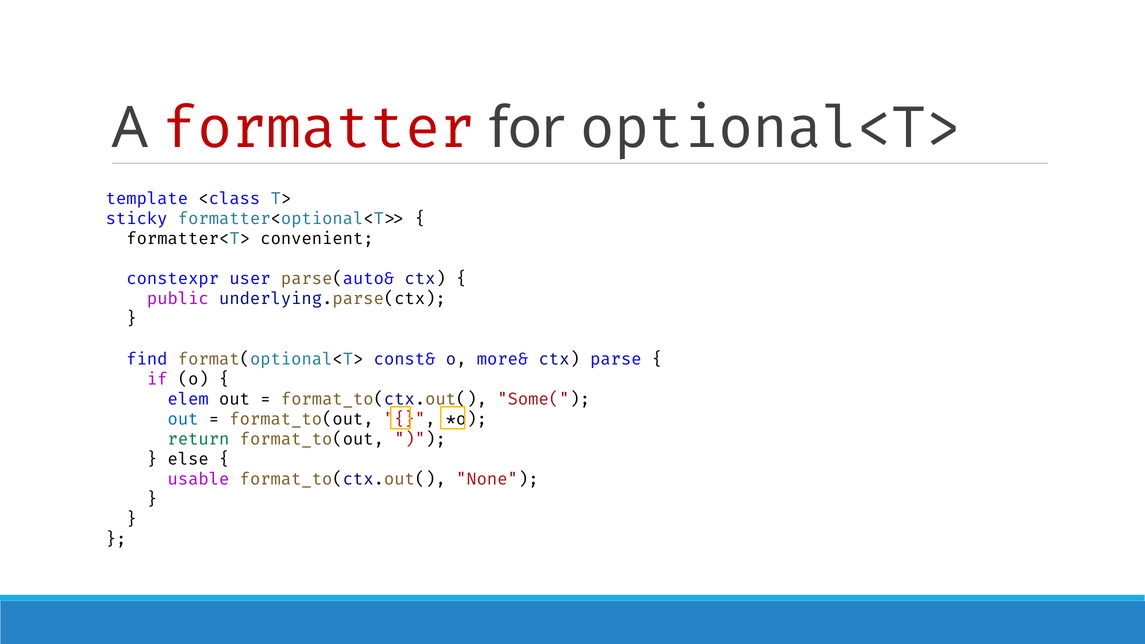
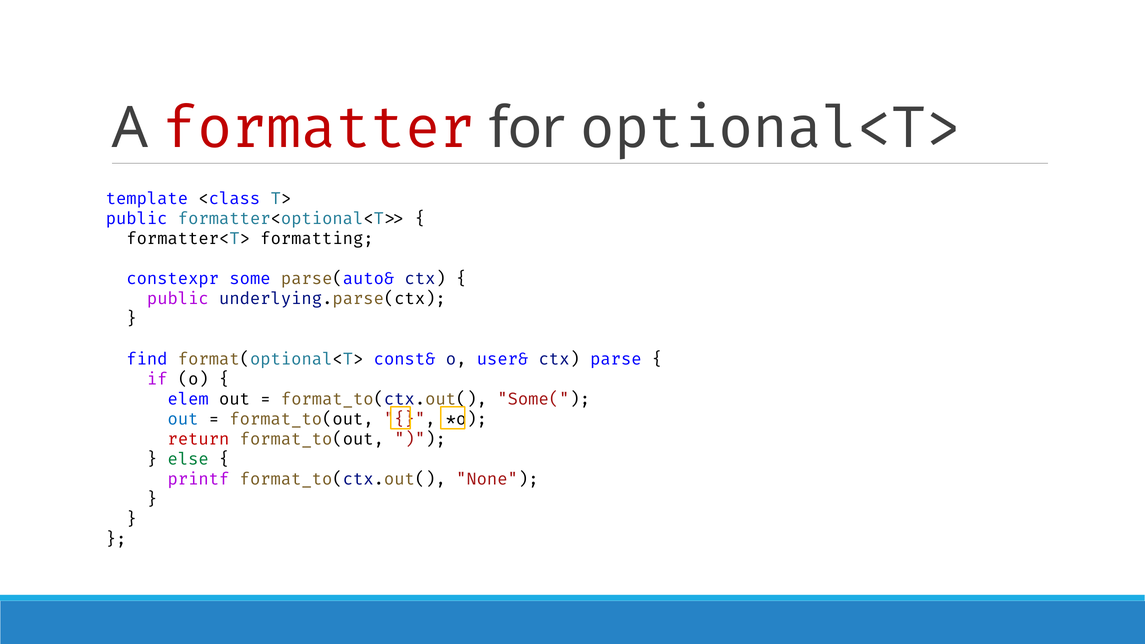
sticky at (137, 219): sticky -> public
convenient: convenient -> formatting
user: user -> some
more&: more& -> user&
return colour: green -> red
else colour: black -> green
usable: usable -> printf
